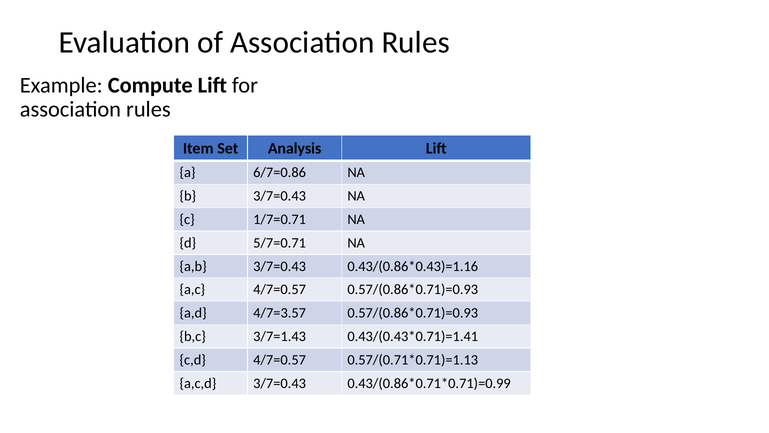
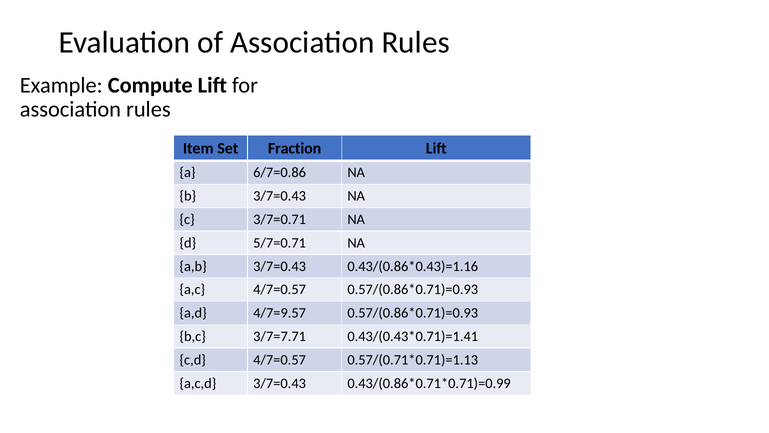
Analysis: Analysis -> Fraction
1/7=0.71: 1/7=0.71 -> 3/7=0.71
4/7=3.57: 4/7=3.57 -> 4/7=9.57
3/7=1.43: 3/7=1.43 -> 3/7=7.71
